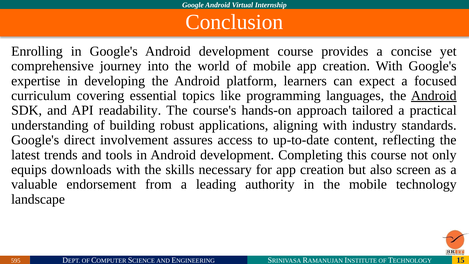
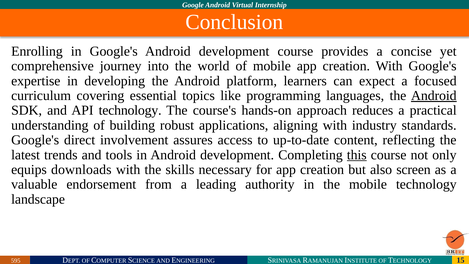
API readability: readability -> technology
tailored: tailored -> reduces
this underline: none -> present
